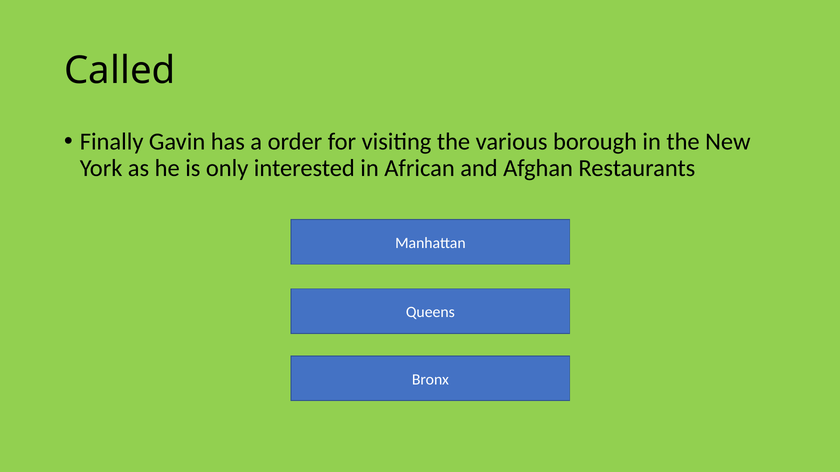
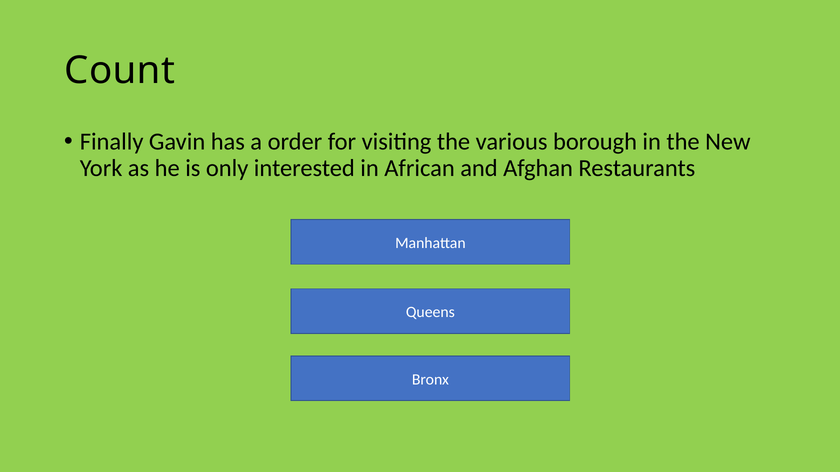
Called: Called -> Count
